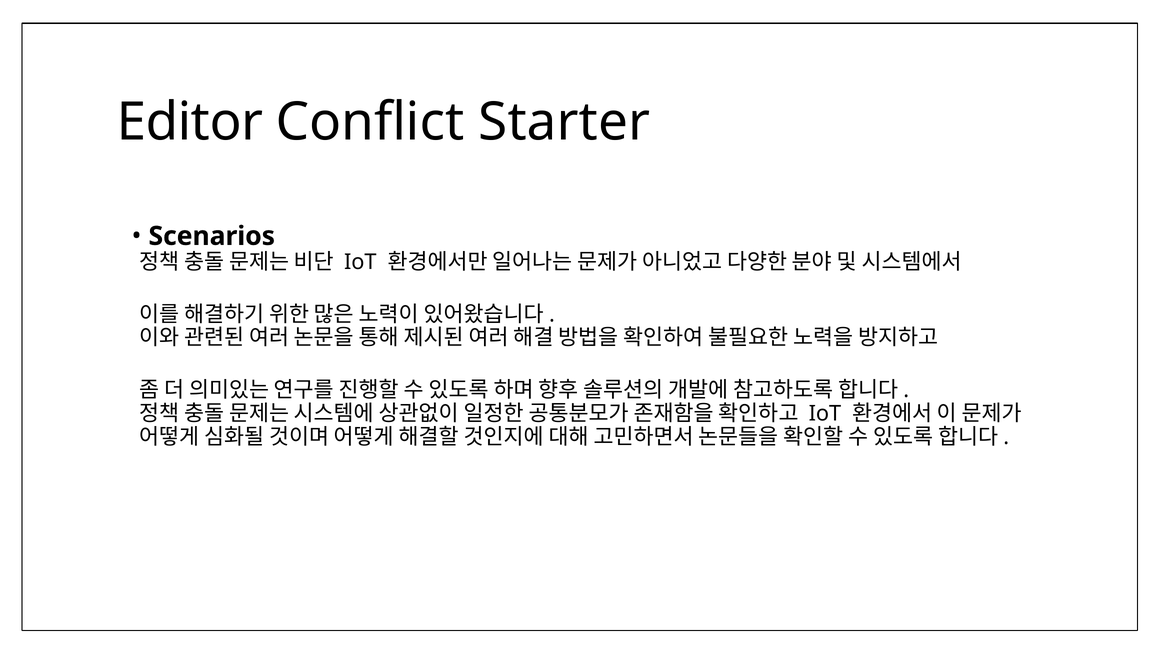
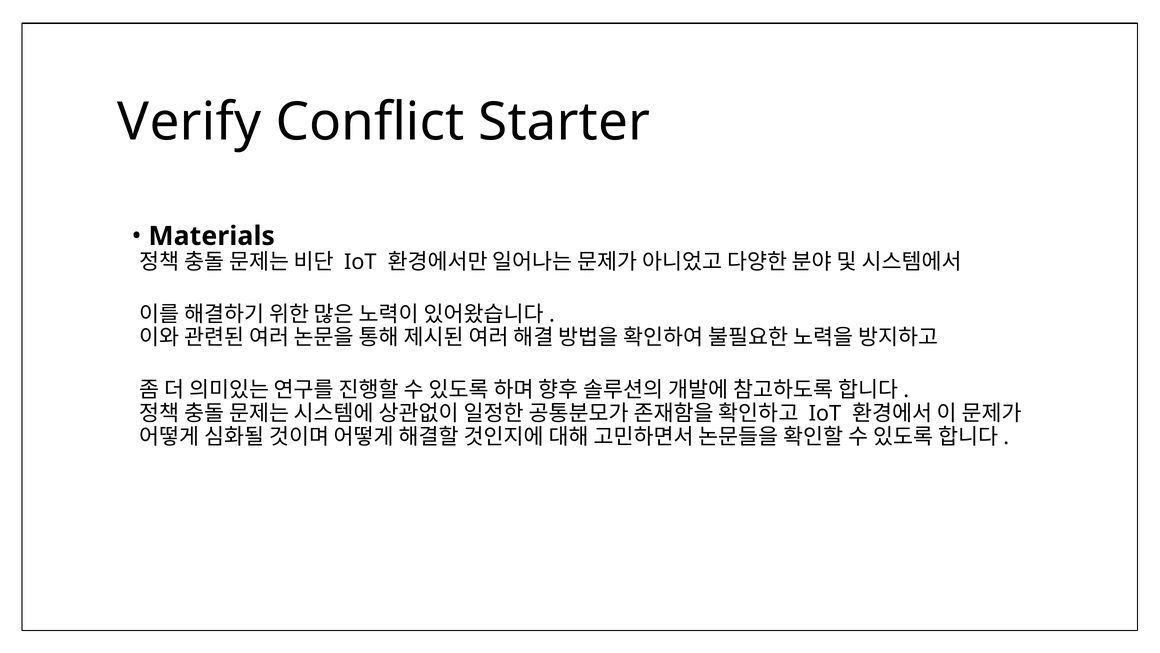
Editor: Editor -> Verify
Scenarios: Scenarios -> Materials
